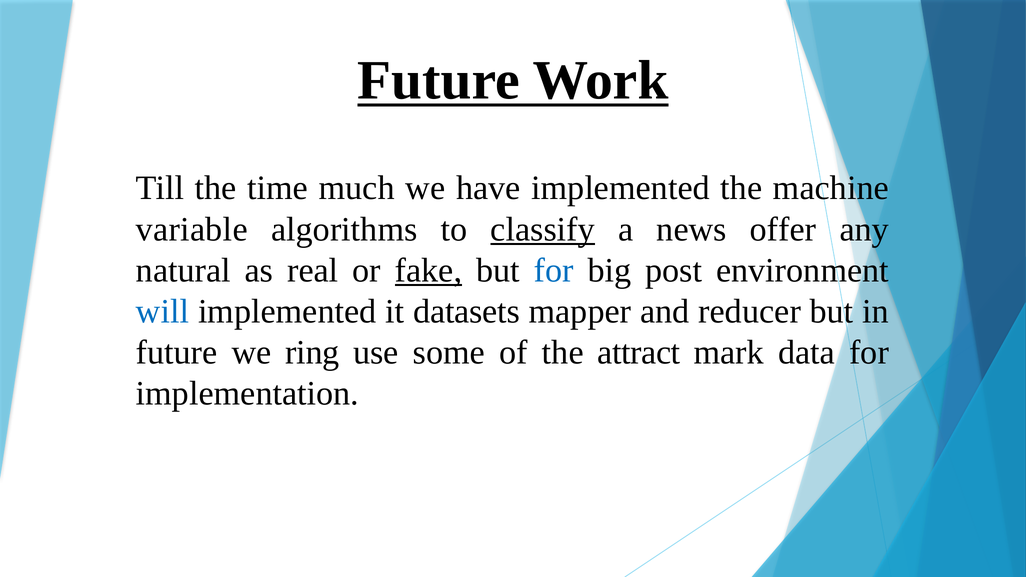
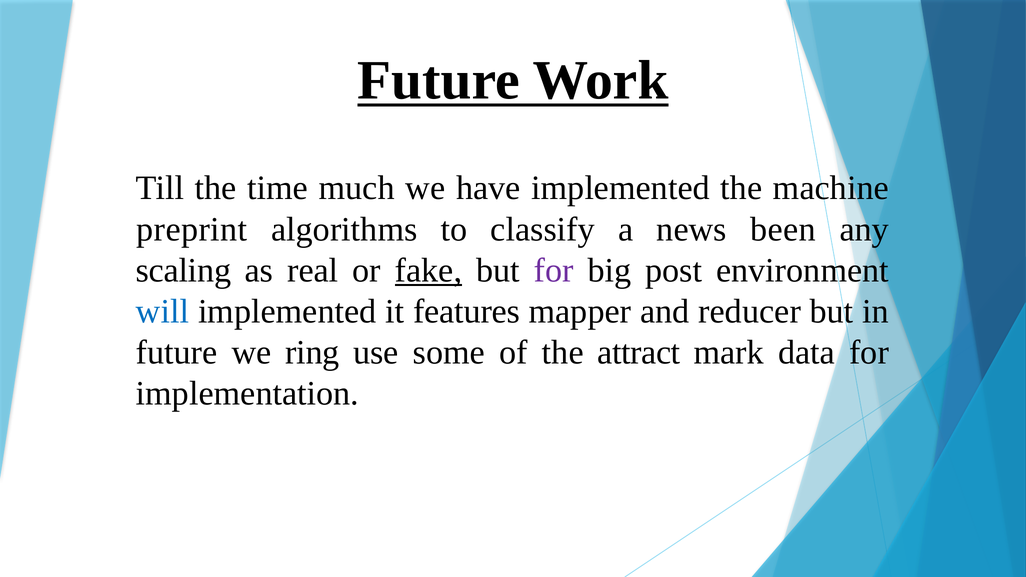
variable: variable -> preprint
classify underline: present -> none
offer: offer -> been
natural: natural -> scaling
for at (554, 270) colour: blue -> purple
datasets: datasets -> features
